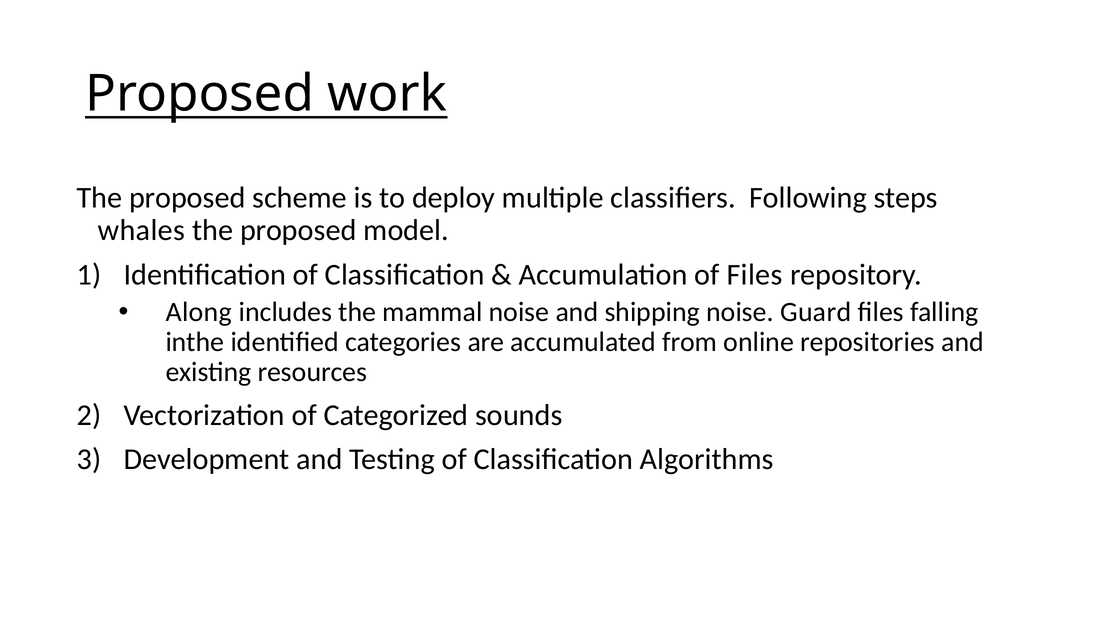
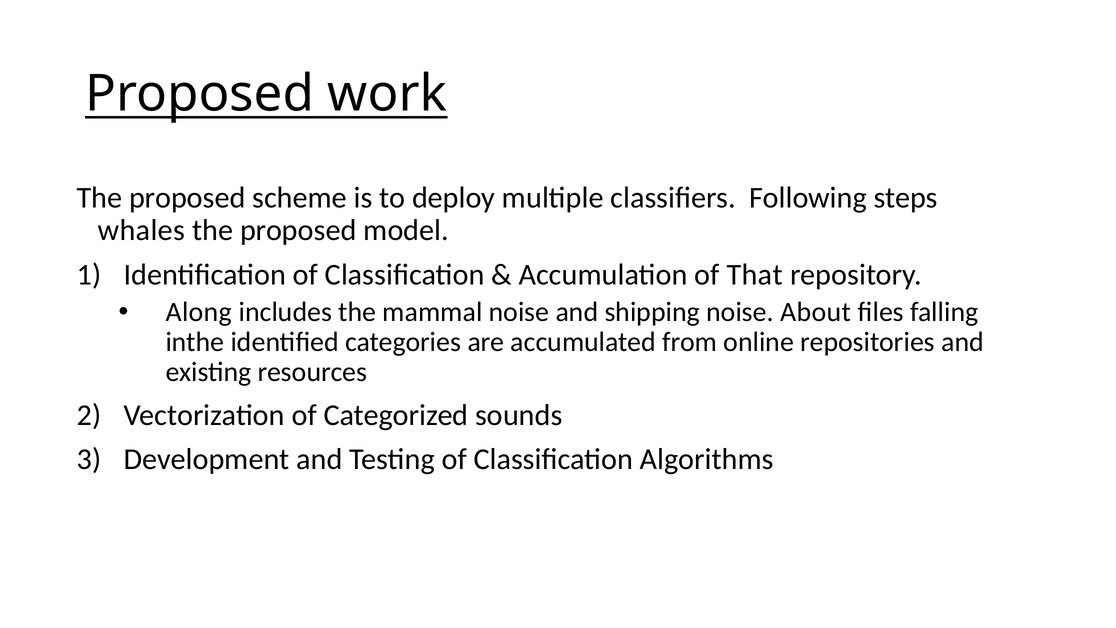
of Files: Files -> That
Guard: Guard -> About
